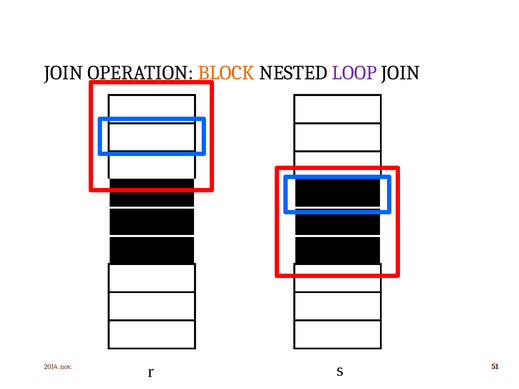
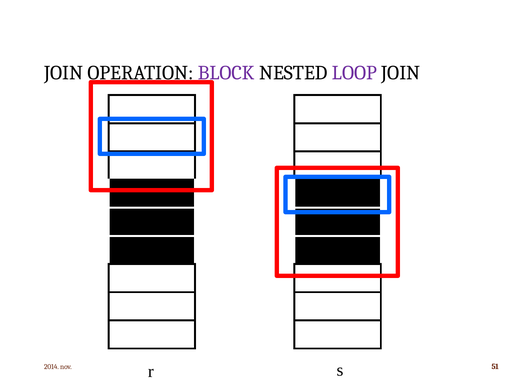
BLOCK colour: orange -> purple
